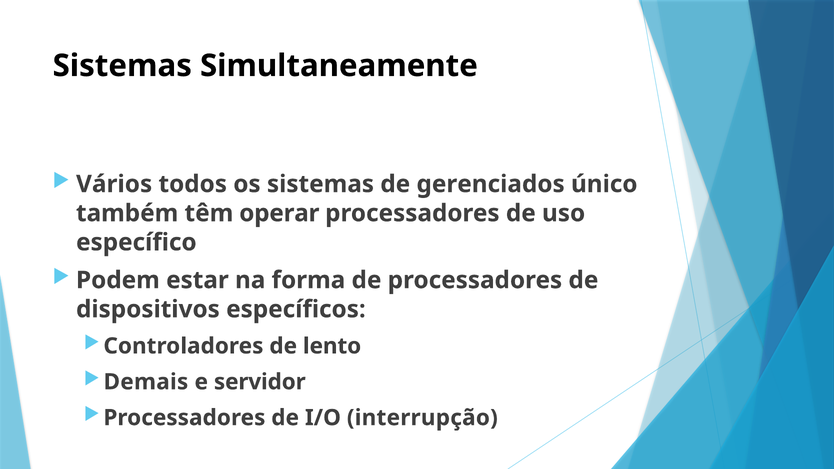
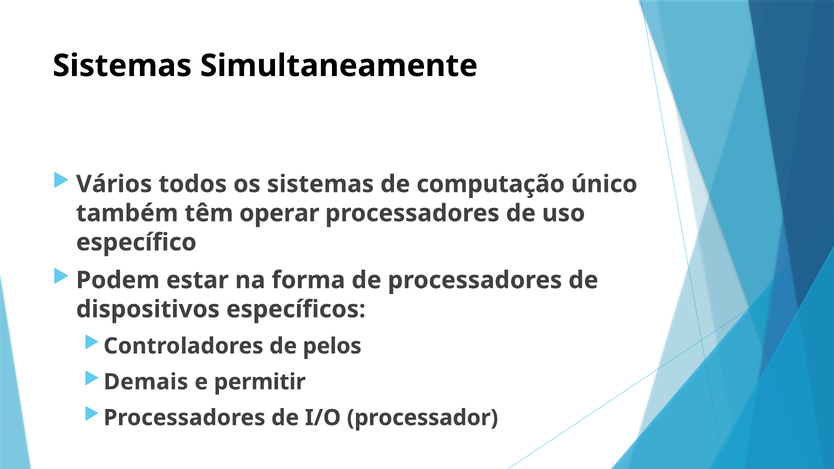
gerenciados: gerenciados -> computação
lento: lento -> pelos
servidor: servidor -> permitir
interrupção: interrupção -> processador
